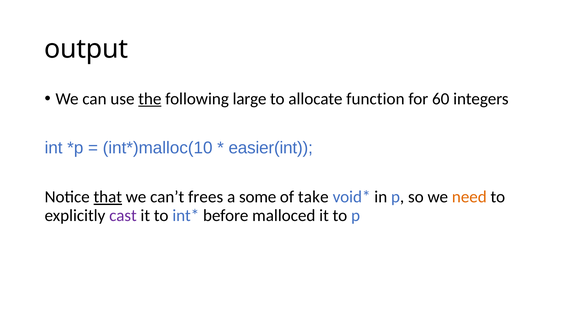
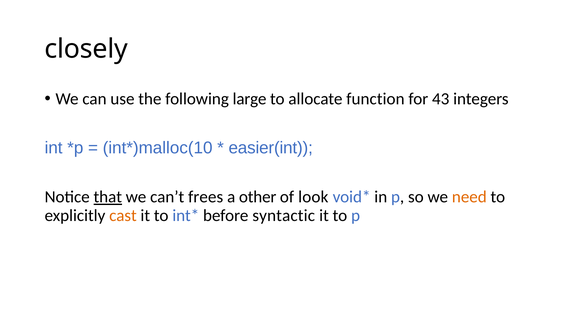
output: output -> closely
the underline: present -> none
60: 60 -> 43
some: some -> other
take: take -> look
cast colour: purple -> orange
malloced: malloced -> syntactic
